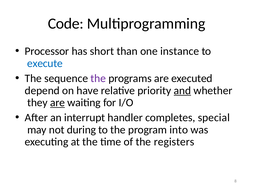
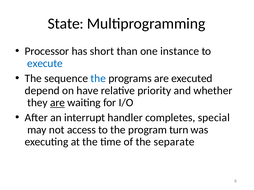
Code: Code -> State
the at (98, 79) colour: purple -> blue
and underline: present -> none
during: during -> access
into: into -> turn
registers: registers -> separate
